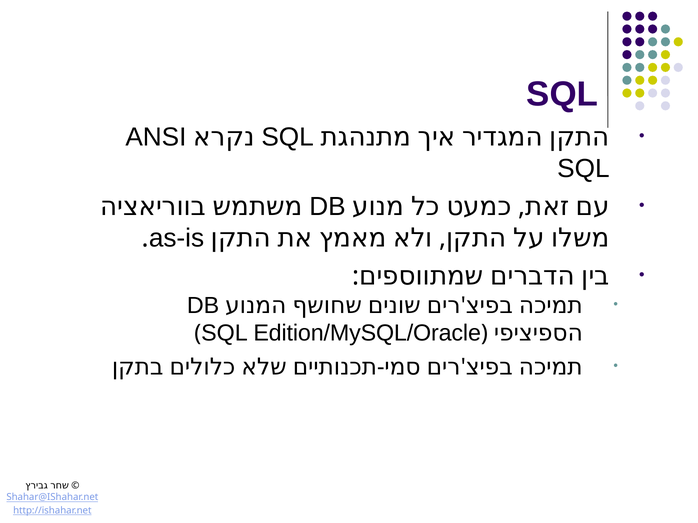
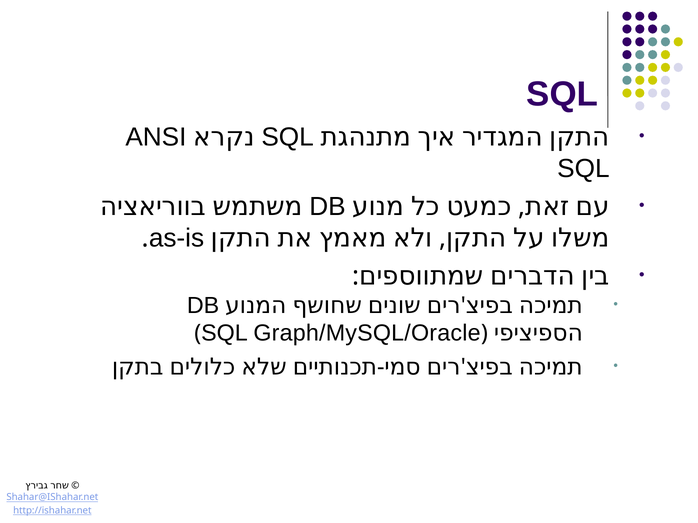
Edition/MySQL/Oracle: Edition/MySQL/Oracle -> Graph/MySQL/Oracle
